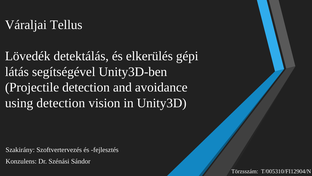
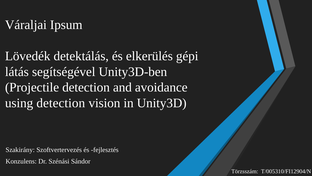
Tellus: Tellus -> Ipsum
